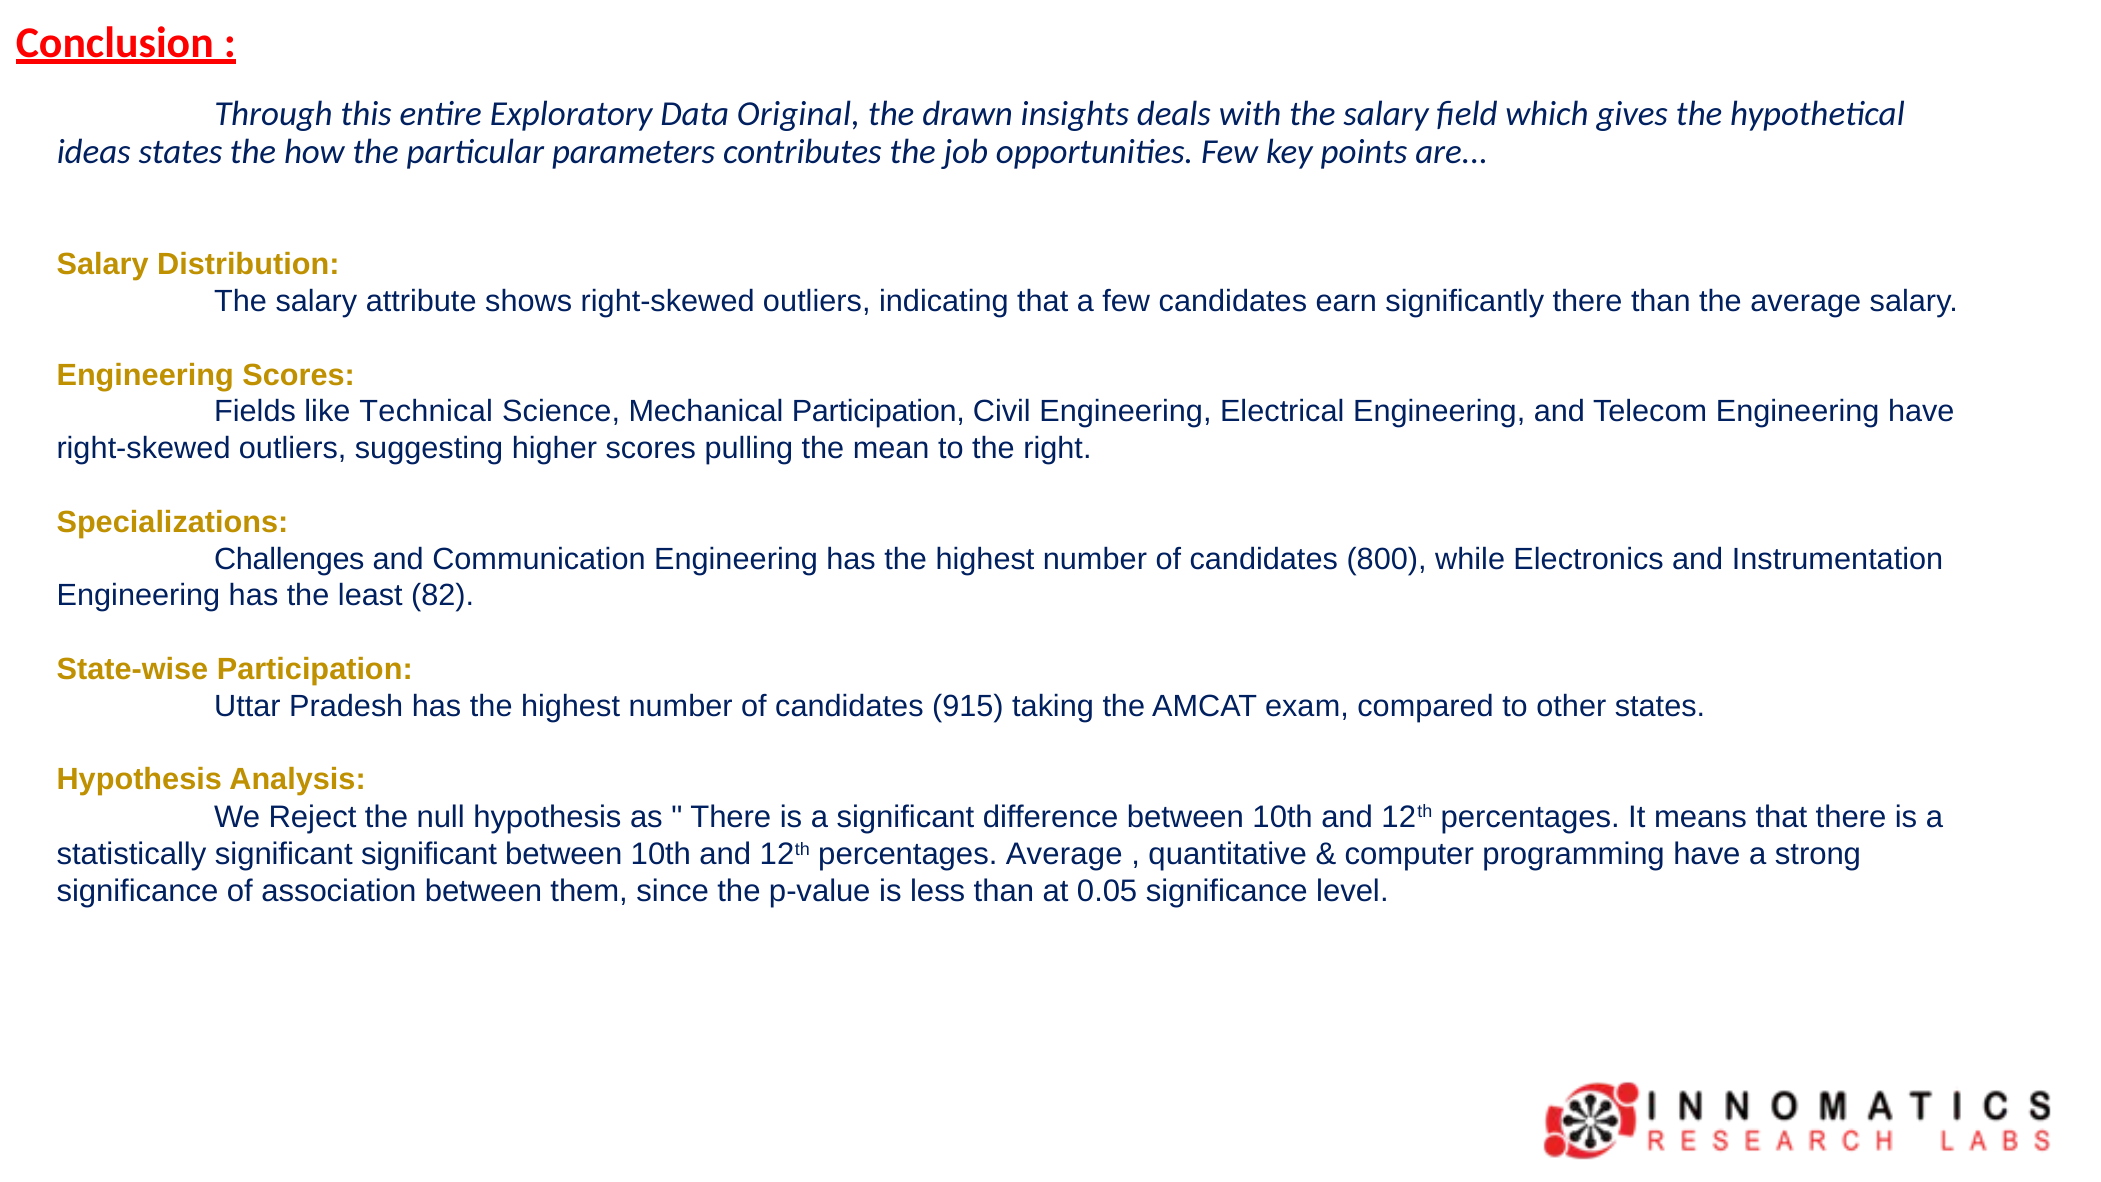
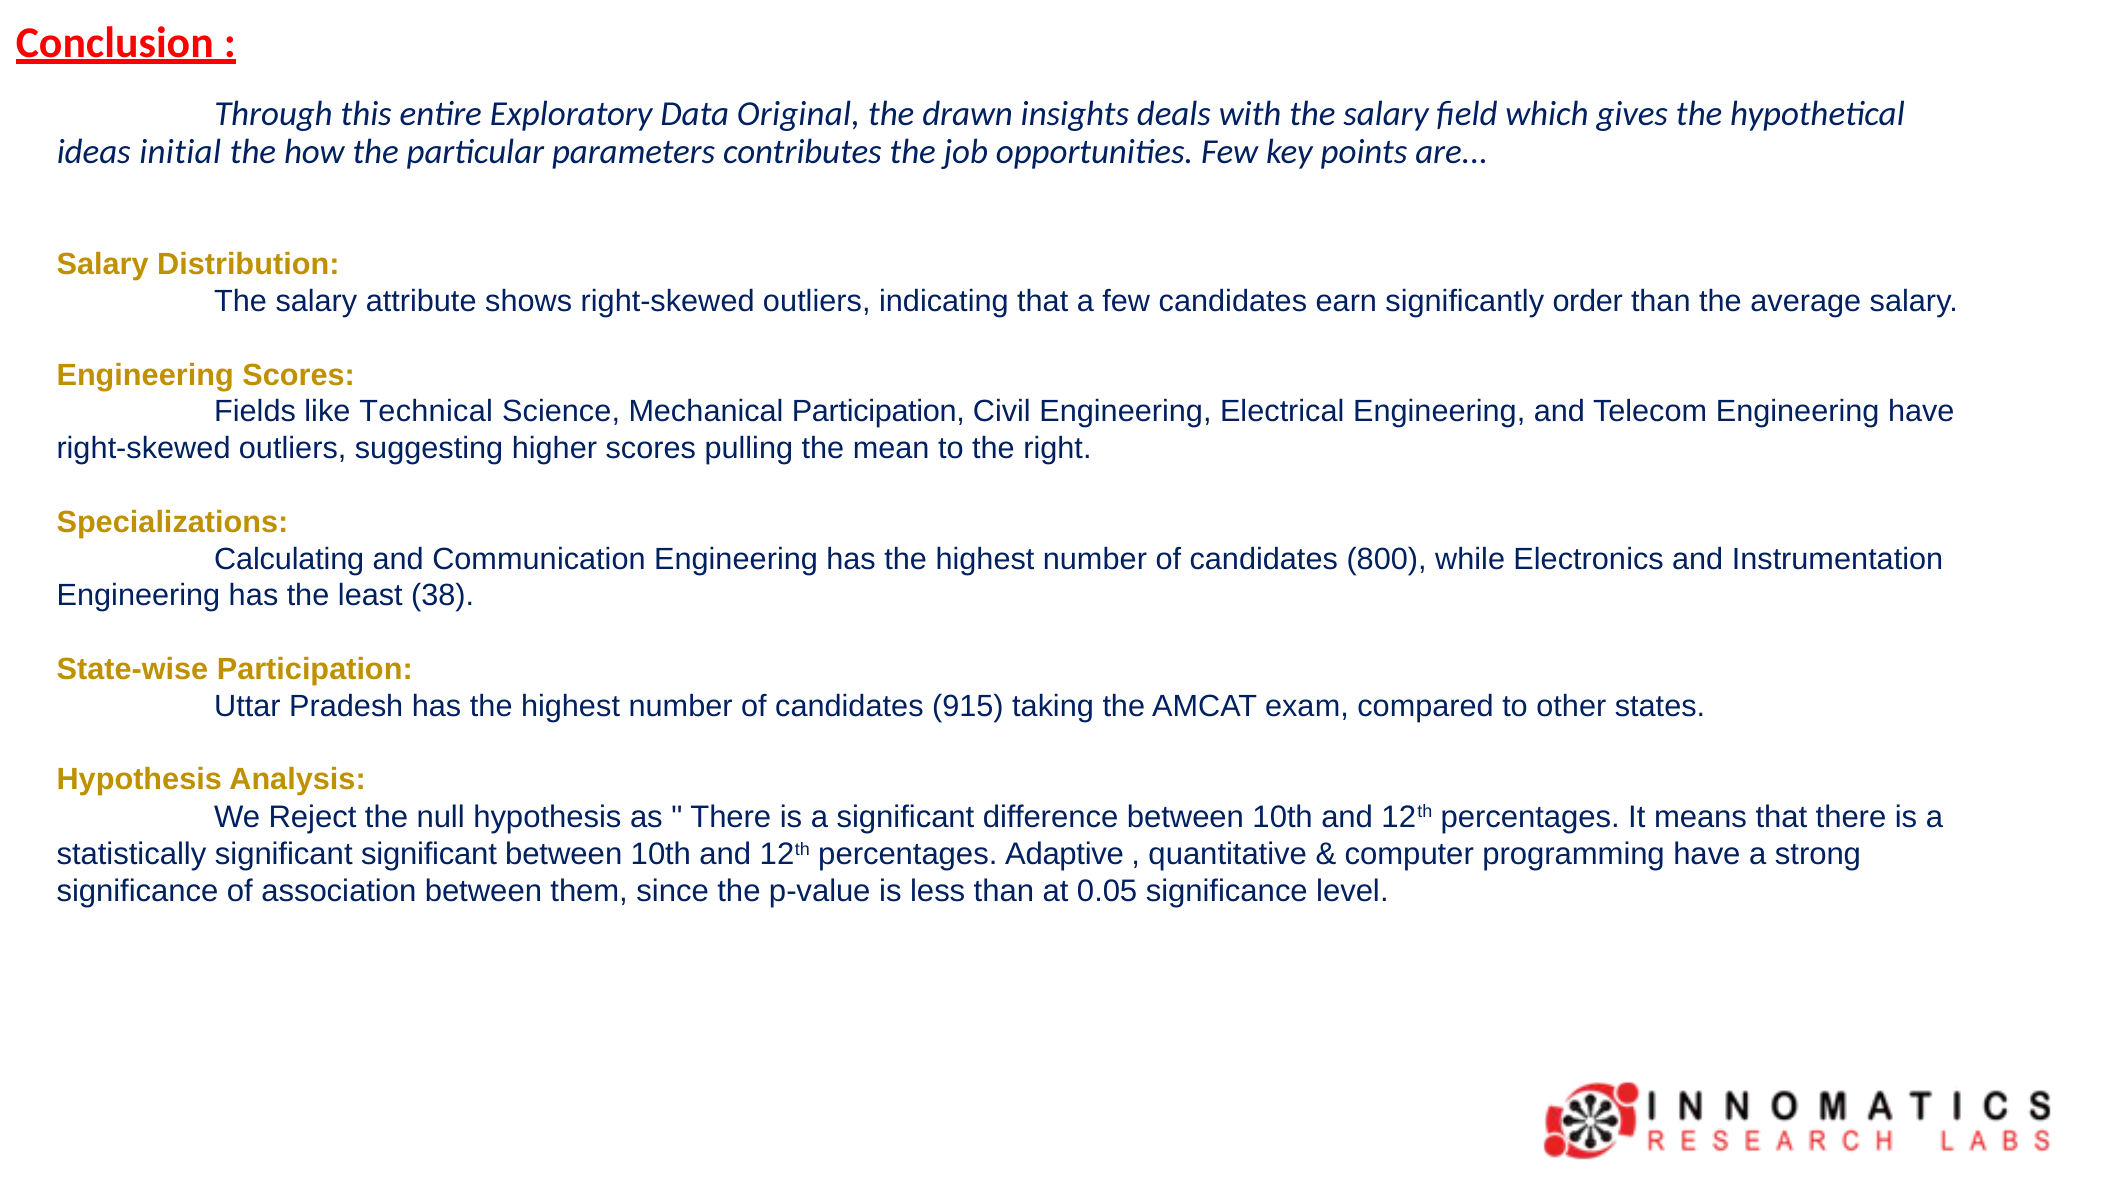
ideas states: states -> initial
significantly there: there -> order
Challenges: Challenges -> Calculating
82: 82 -> 38
percentages Average: Average -> Adaptive
